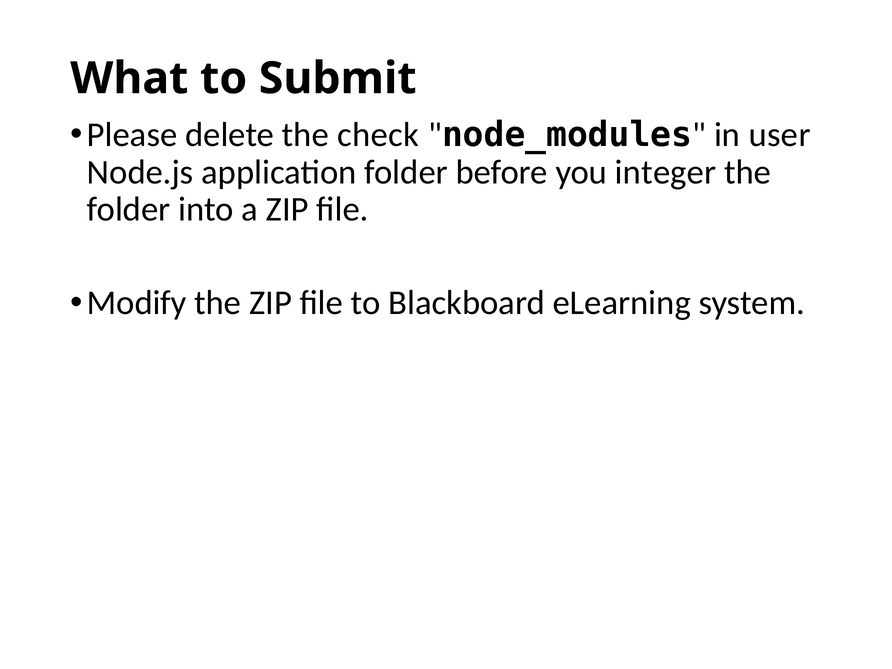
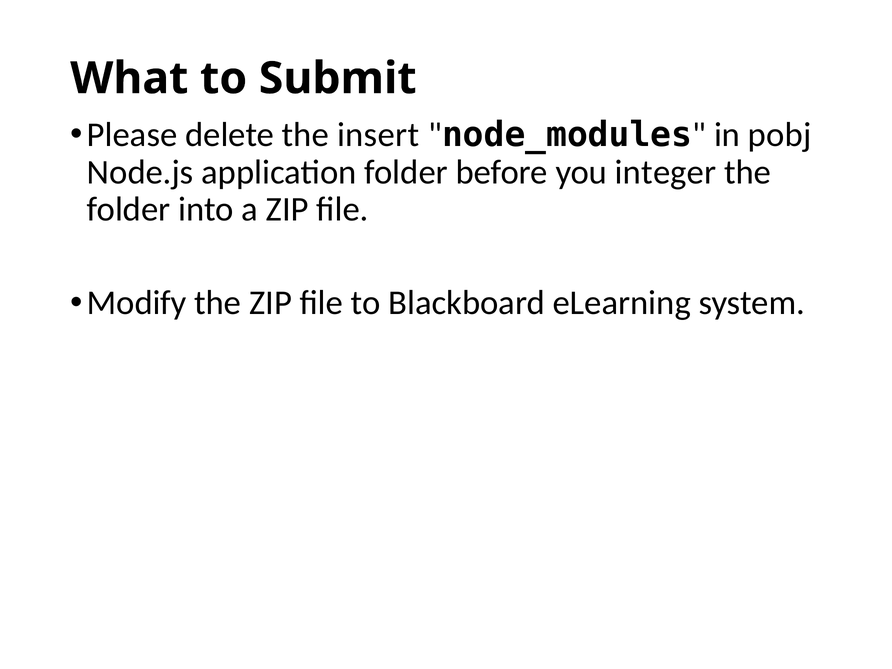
check: check -> insert
user: user -> pobj
